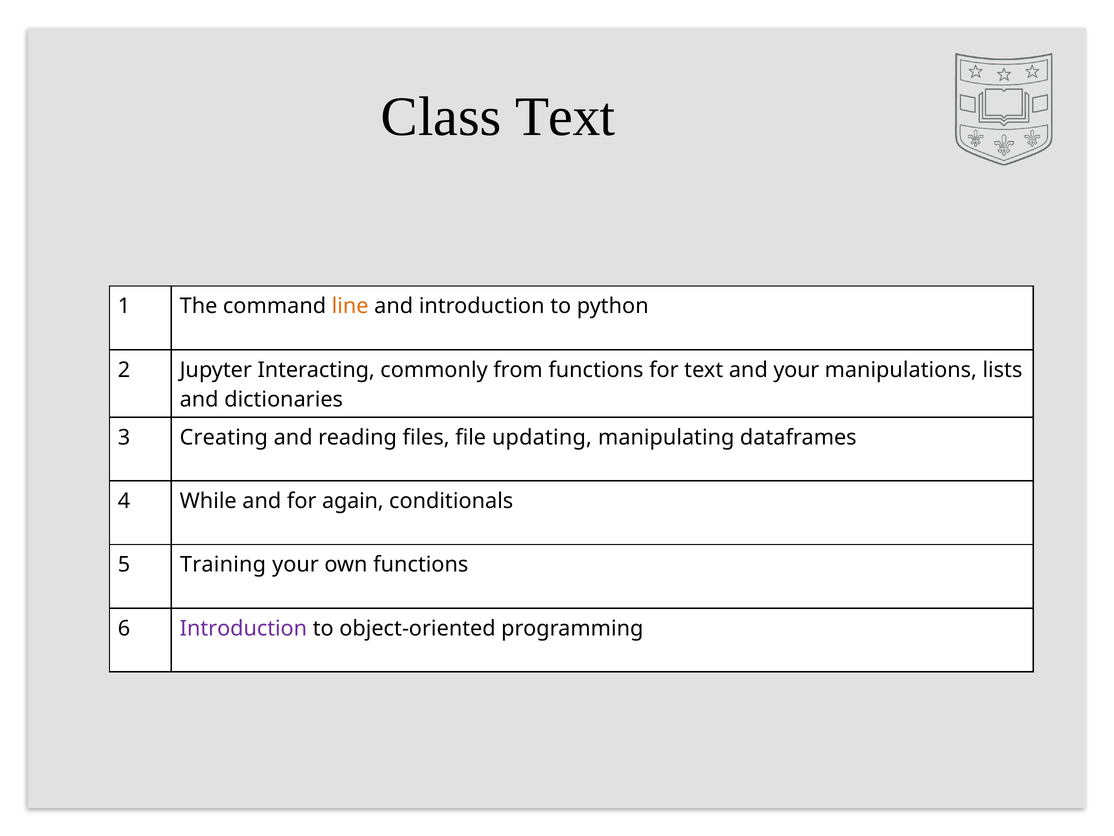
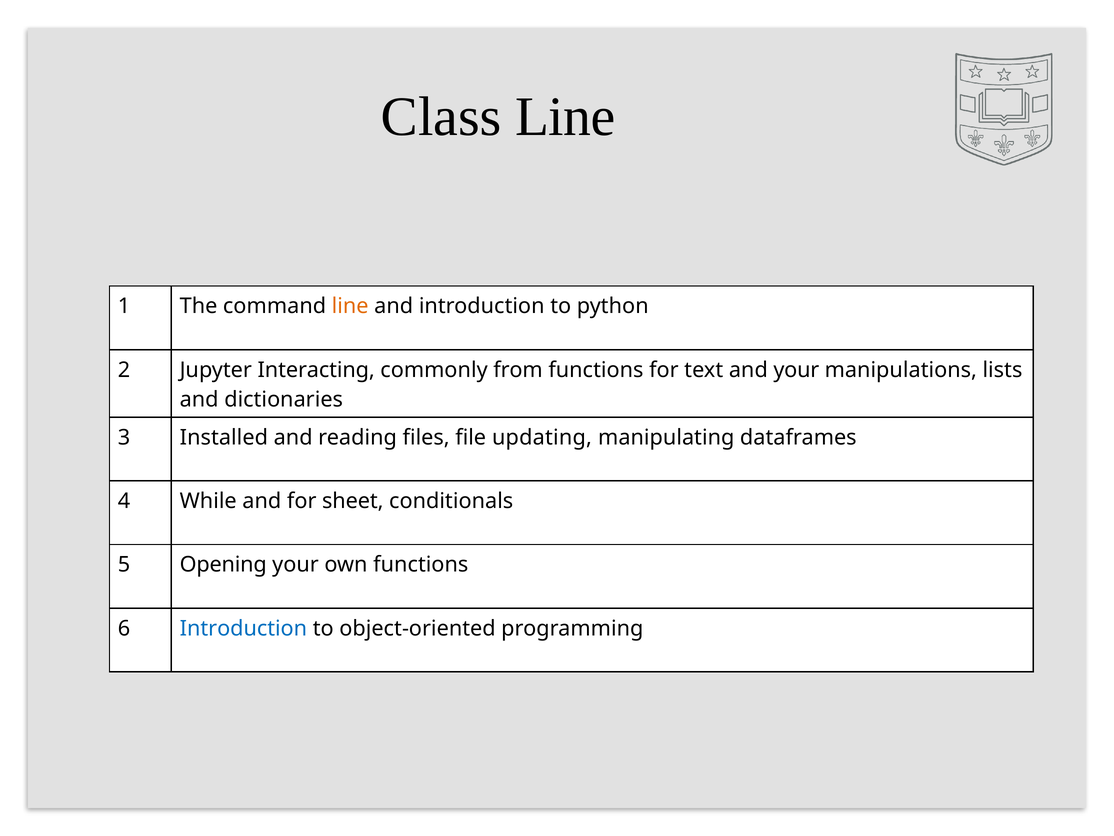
Class Text: Text -> Line
Creating: Creating -> Installed
again: again -> sheet
Training: Training -> Opening
Introduction at (243, 628) colour: purple -> blue
